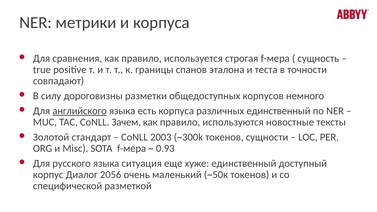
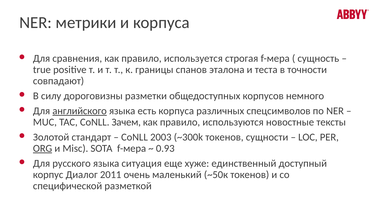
различных единственный: единственный -> спецсимволов
ORG underline: none -> present
2056: 2056 -> 2011
